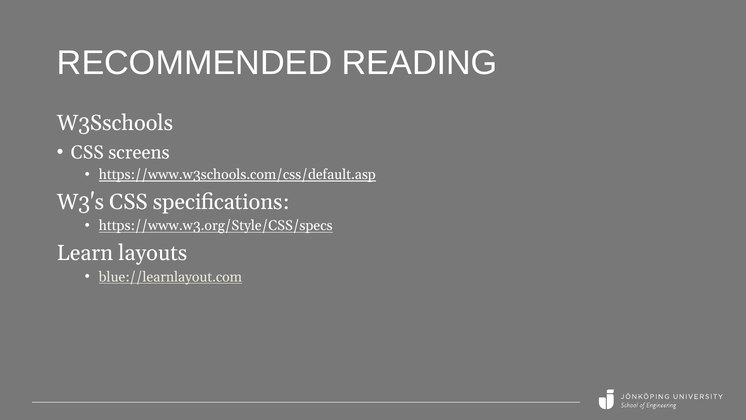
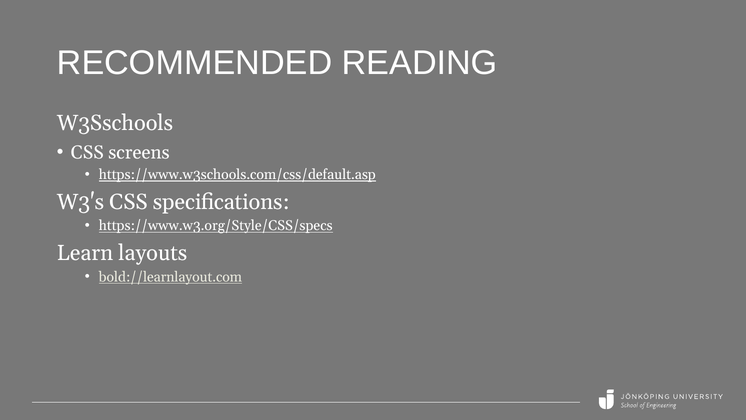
blue://learnlayout.com: blue://learnlayout.com -> bold://learnlayout.com
